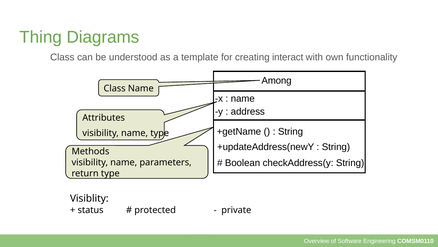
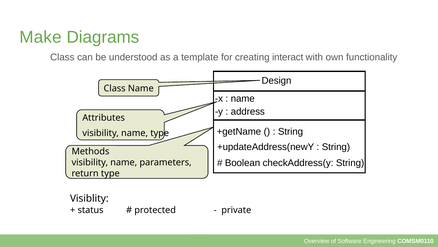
Thing: Thing -> Make
Among: Among -> Design
